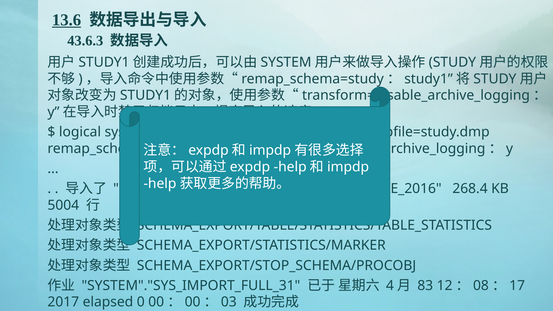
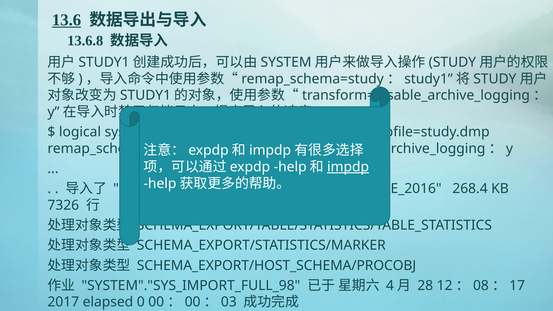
43.6.3: 43.6.3 -> 13.6.8
impdp at (348, 167) underline: none -> present
5004: 5004 -> 7326
SCHEMA_EXPORT/STOP_SCHEMA/PROCOBJ: SCHEMA_EXPORT/STOP_SCHEMA/PROCOBJ -> SCHEMA_EXPORT/HOST_SCHEMA/PROCOBJ
SYSTEM"."SYS_IMPORT_FULL_31: SYSTEM"."SYS_IMPORT_FULL_31 -> SYSTEM"."SYS_IMPORT_FULL_98
83: 83 -> 28
